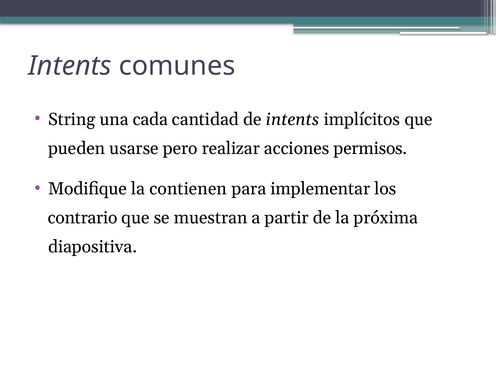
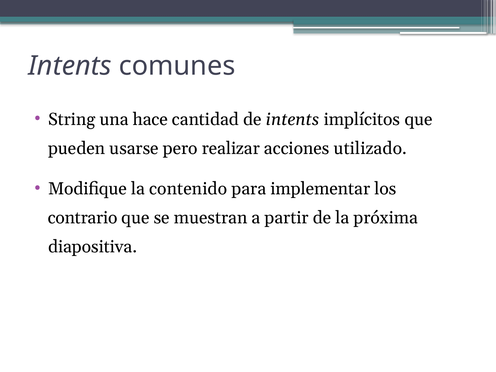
cada: cada -> hace
permisos: permisos -> utilizado
contienen: contienen -> contenido
